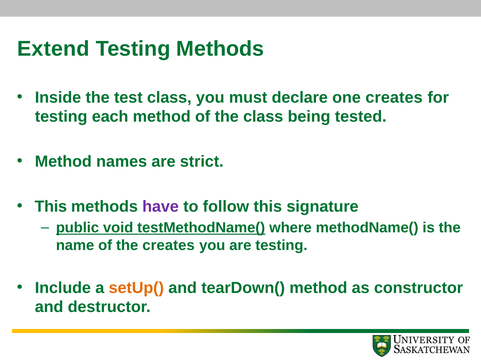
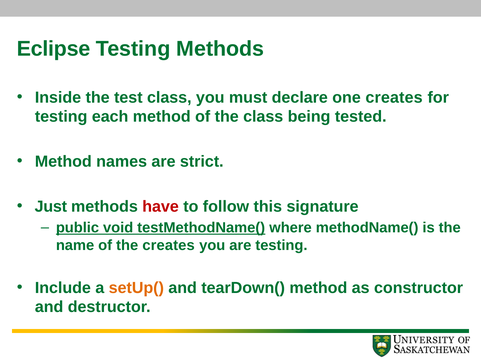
Extend: Extend -> Eclipse
This at (51, 206): This -> Just
have colour: purple -> red
